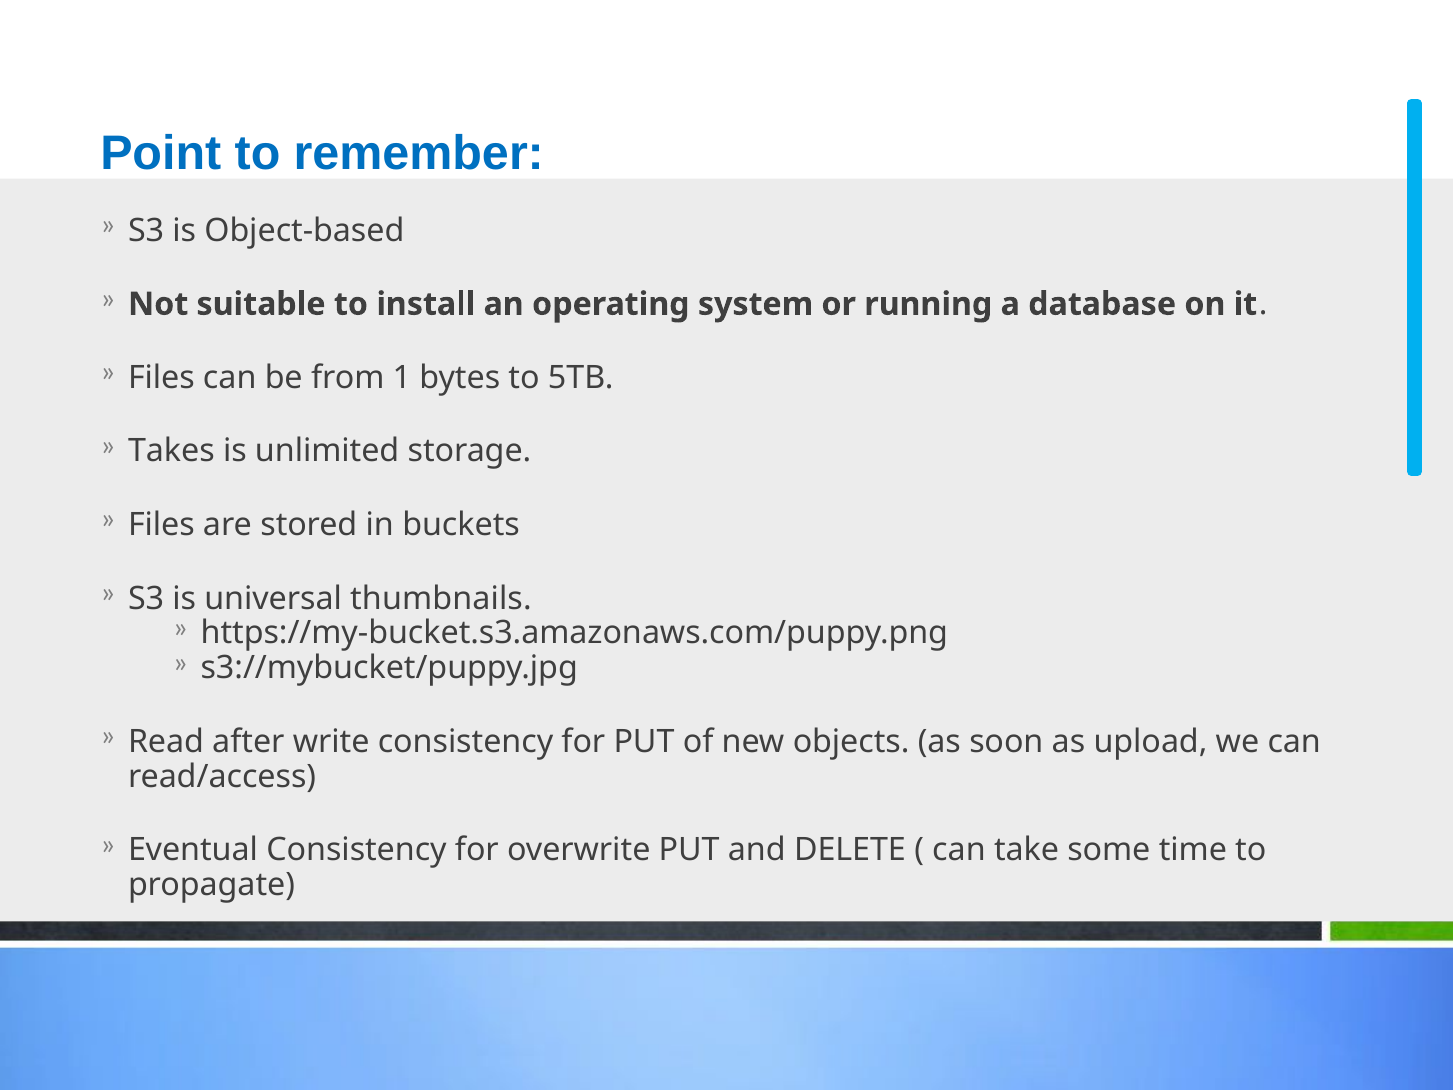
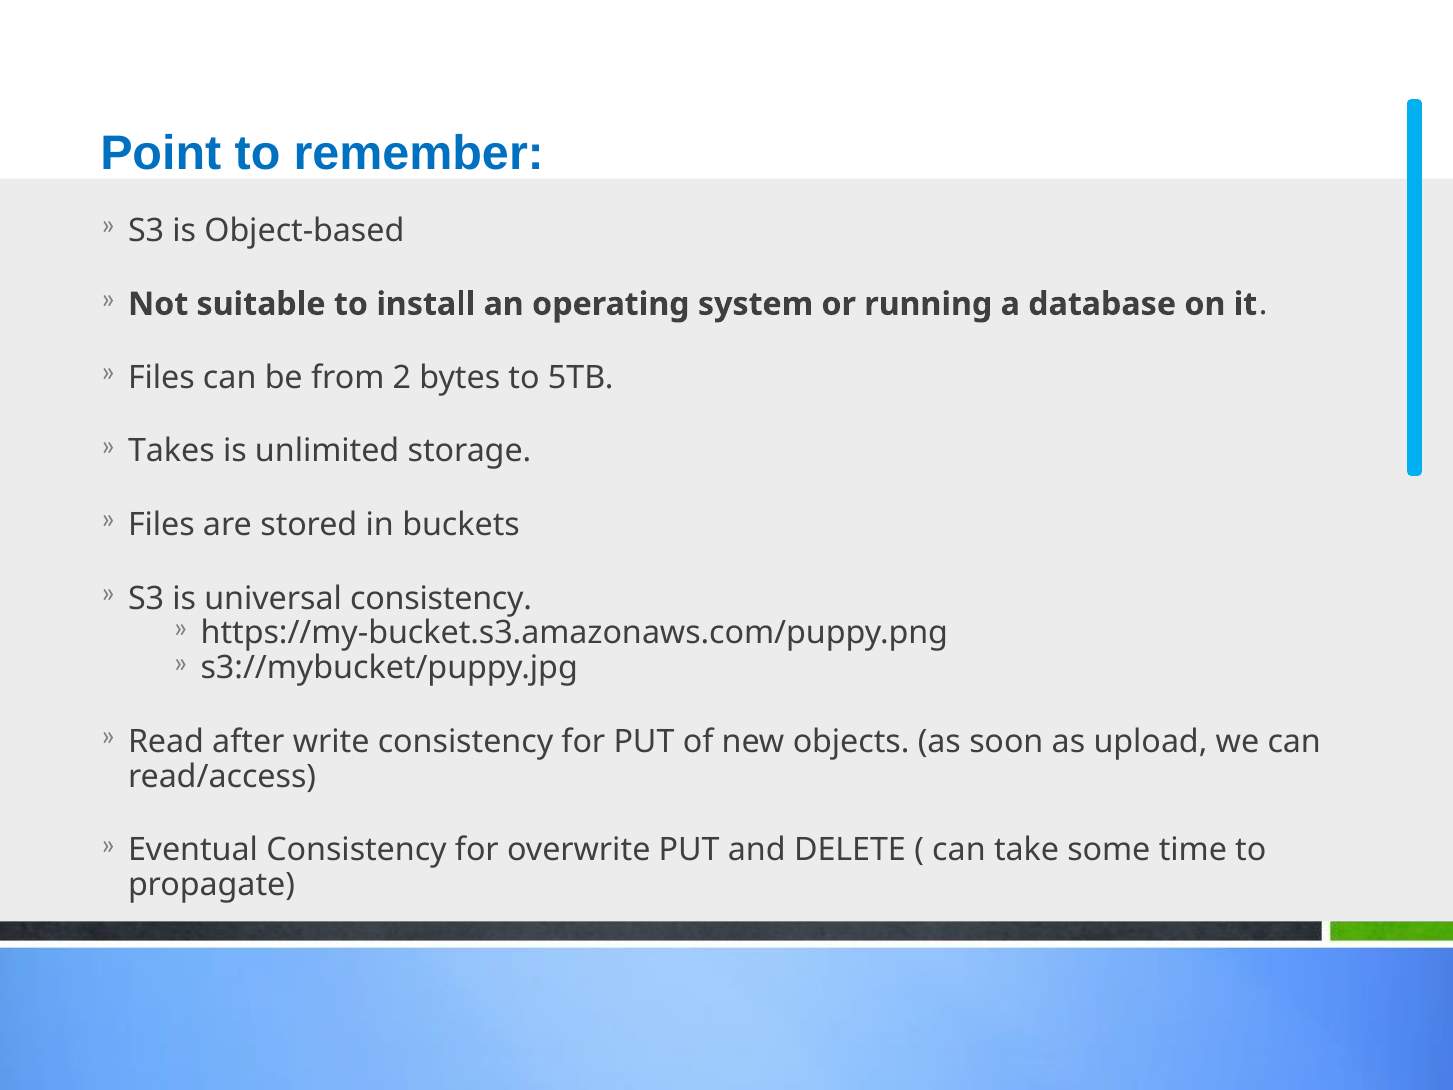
1: 1 -> 2
universal thumbnails: thumbnails -> consistency
